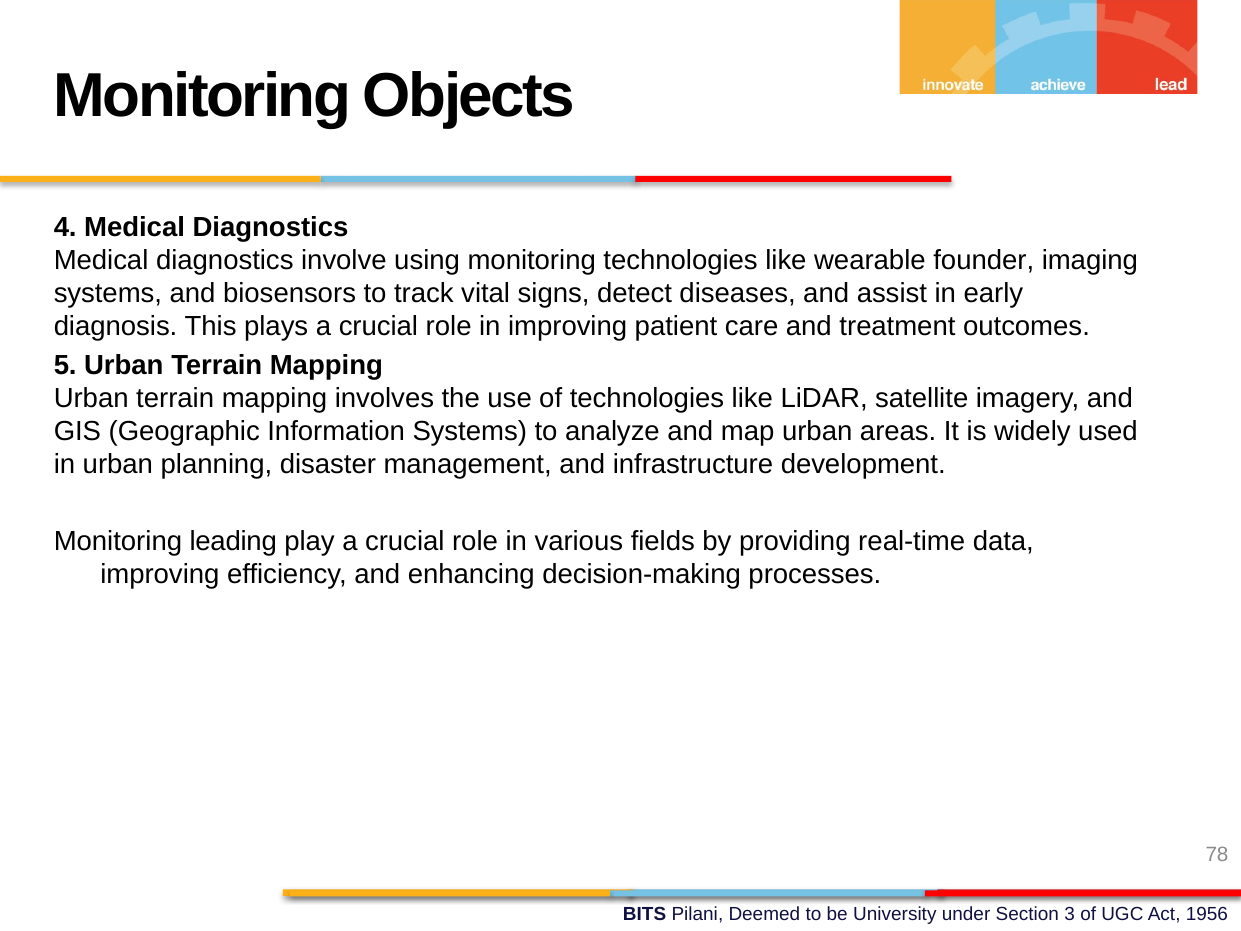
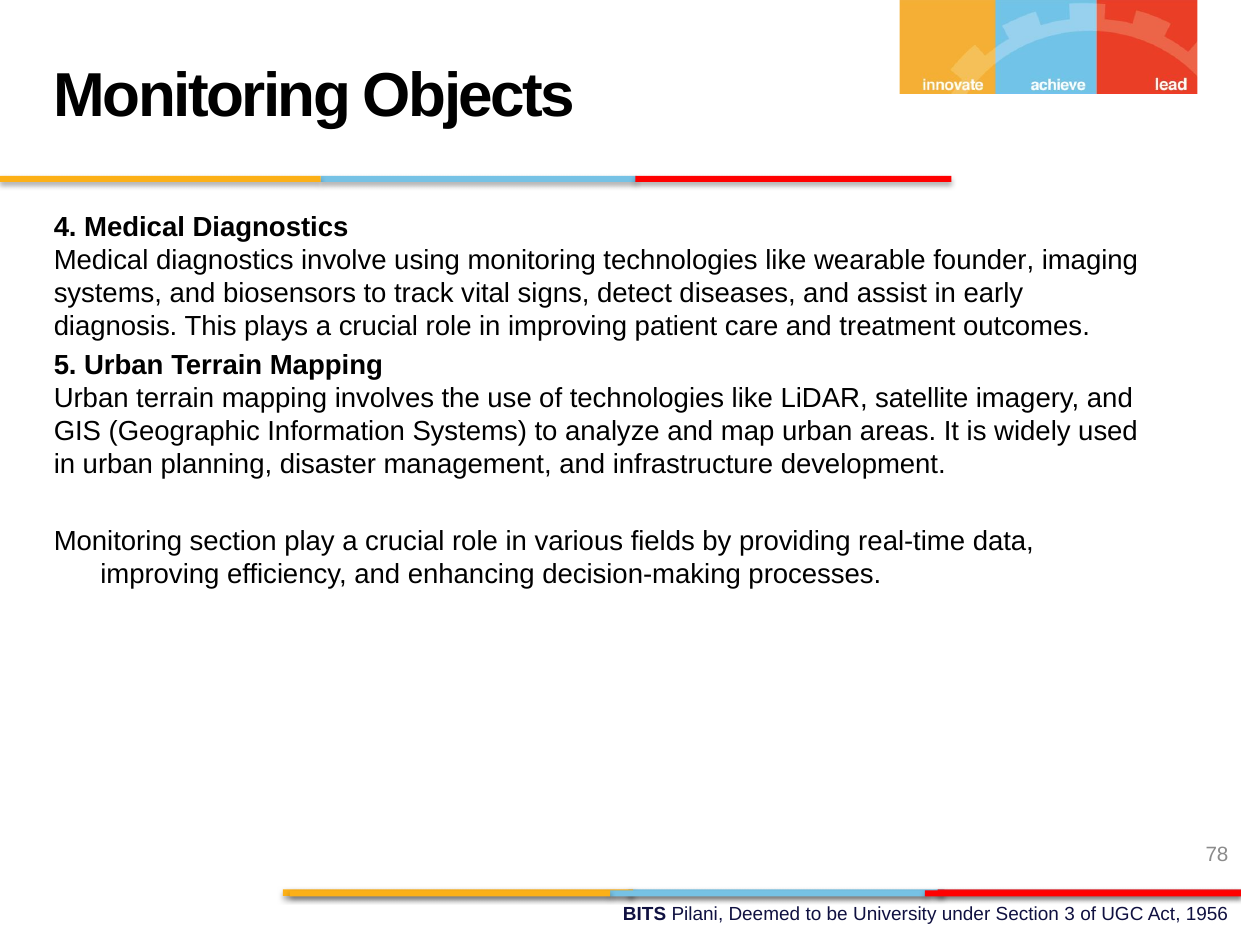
Monitoring leading: leading -> section
